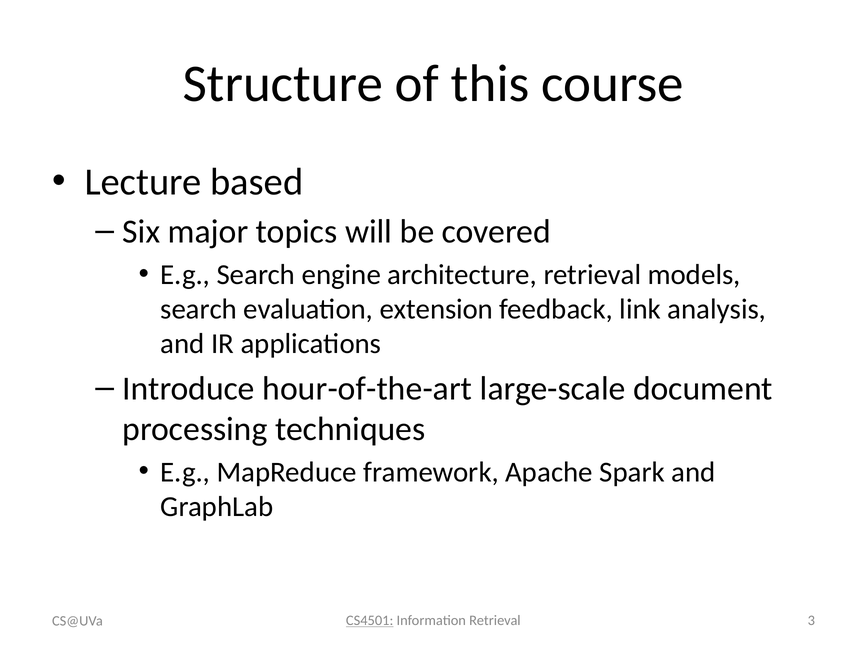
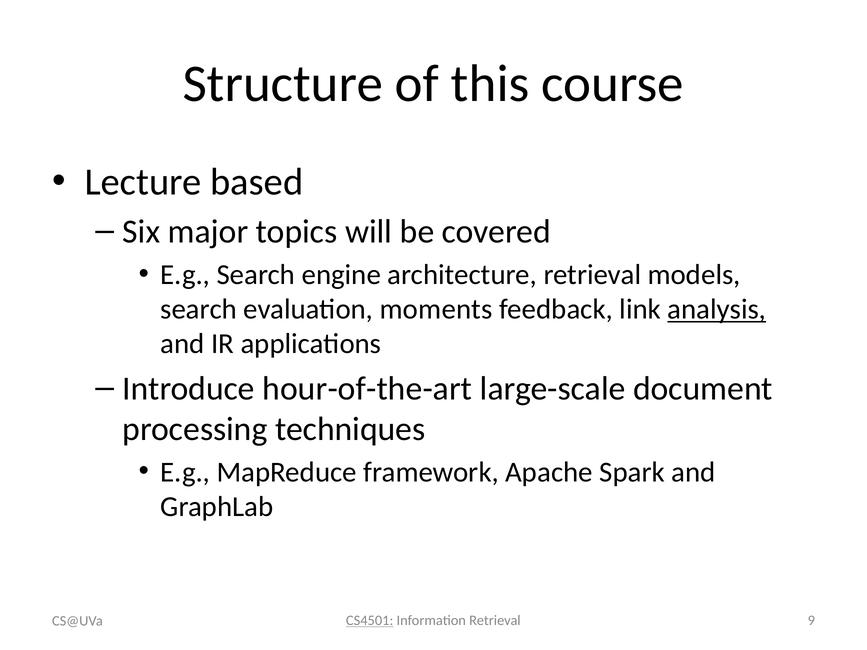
extension: extension -> moments
analysis underline: none -> present
3: 3 -> 9
